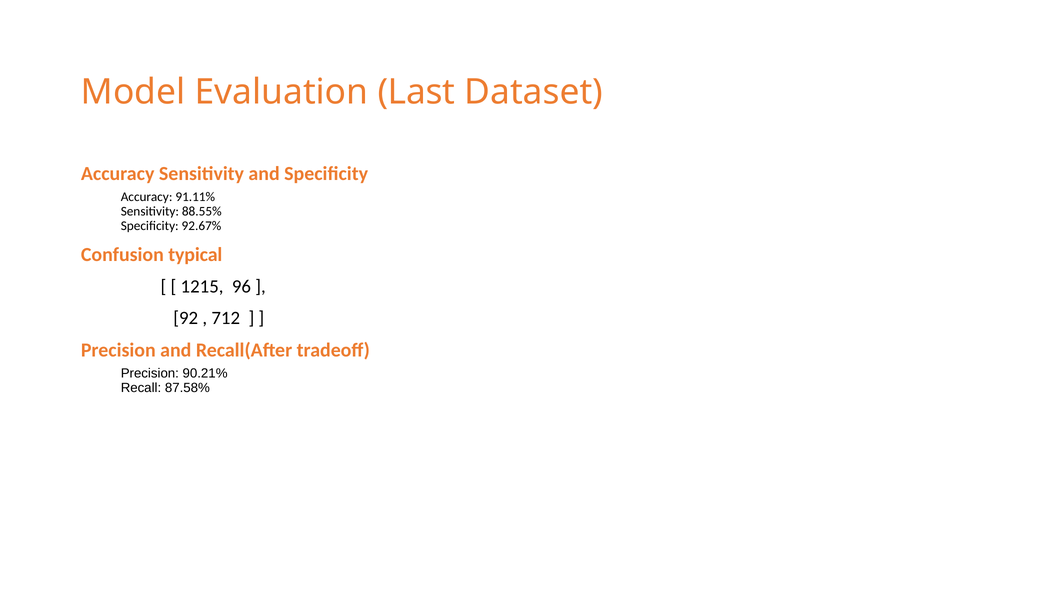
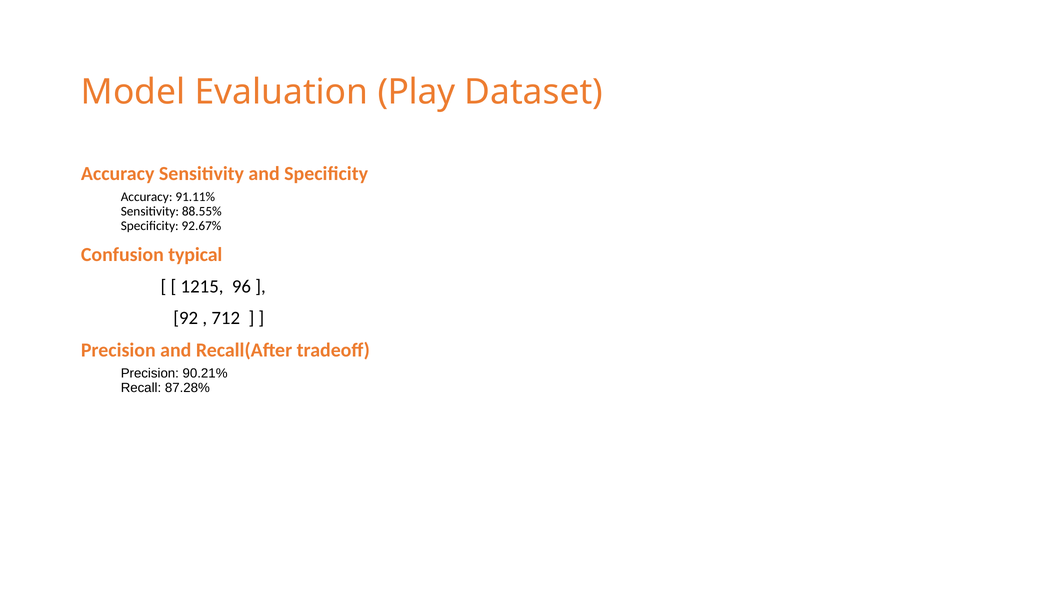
Last: Last -> Play
87.58%: 87.58% -> 87.28%
